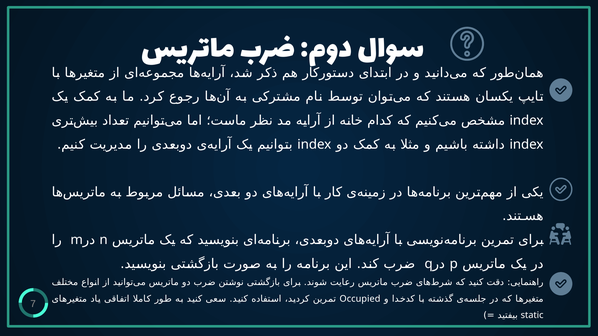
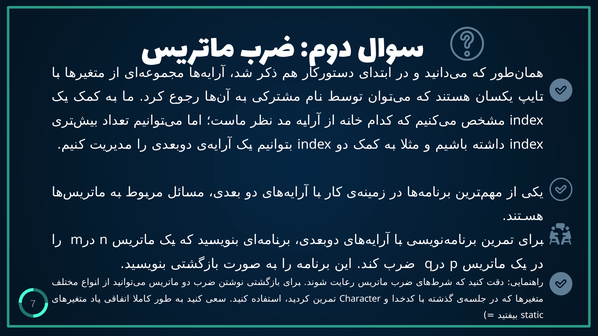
Occupied: Occupied -> Character
